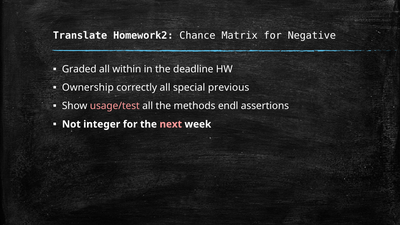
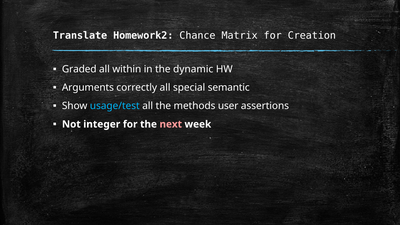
Negative: Negative -> Creation
deadline: deadline -> dynamic
Ownership: Ownership -> Arguments
previous: previous -> semantic
usage/test colour: pink -> light blue
endl: endl -> user
